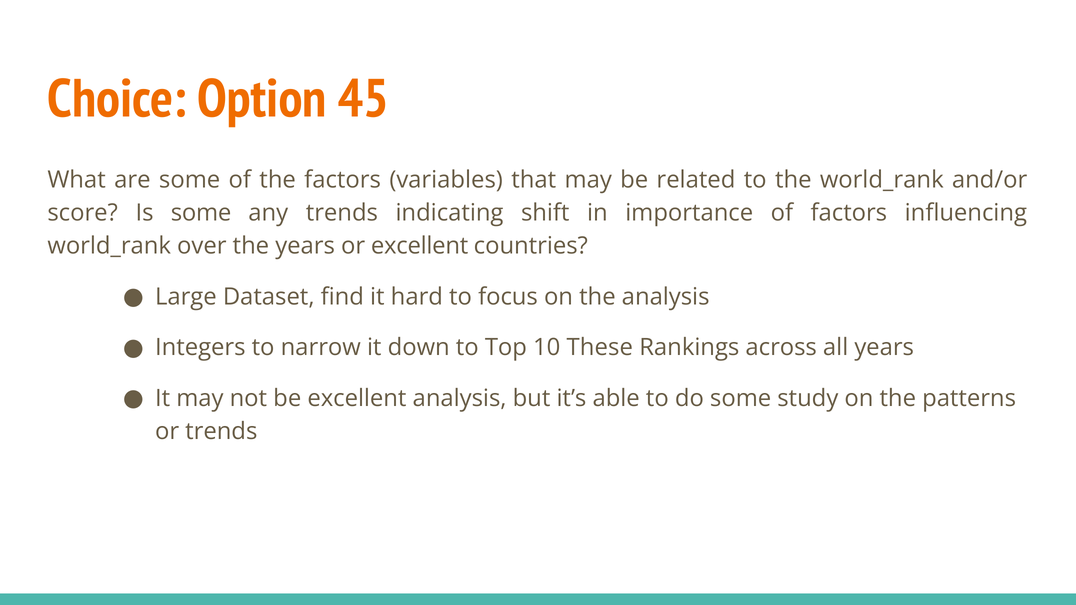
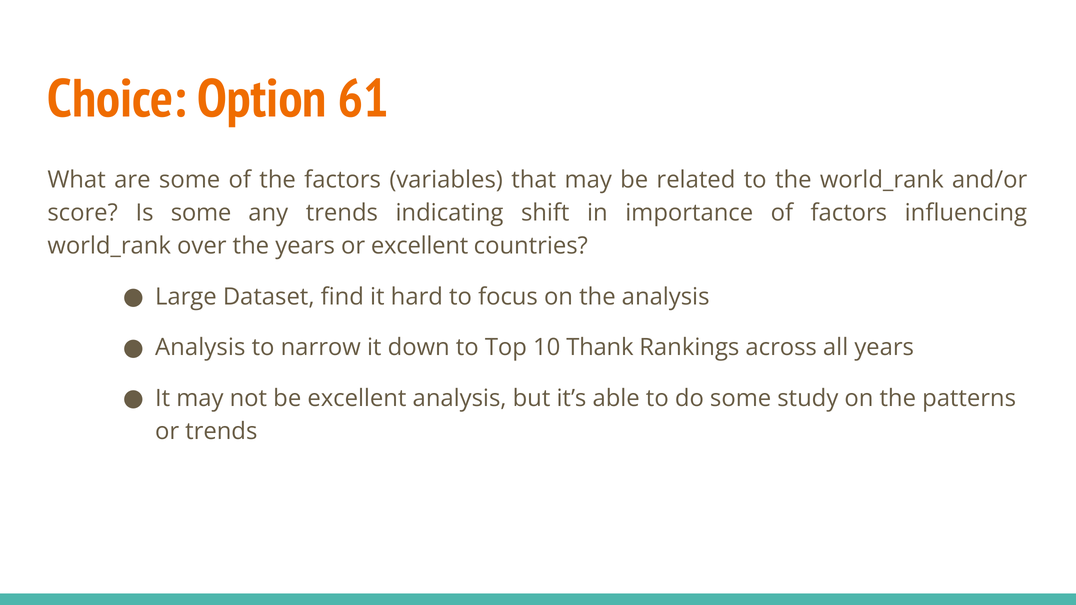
45: 45 -> 61
Integers at (200, 348): Integers -> Analysis
These: These -> Thank
